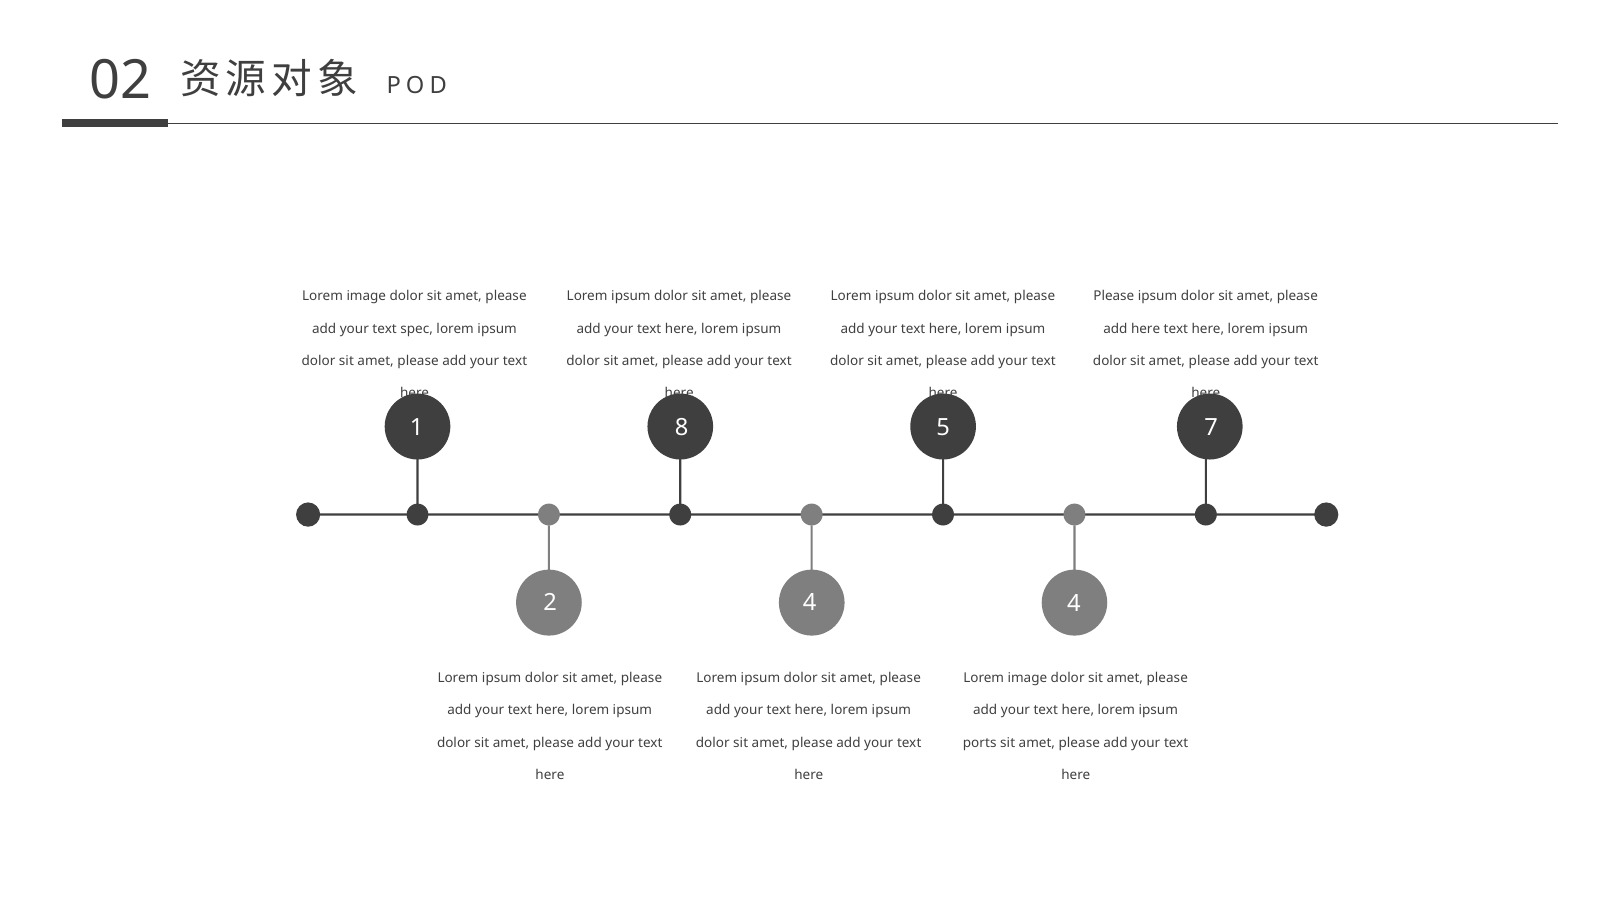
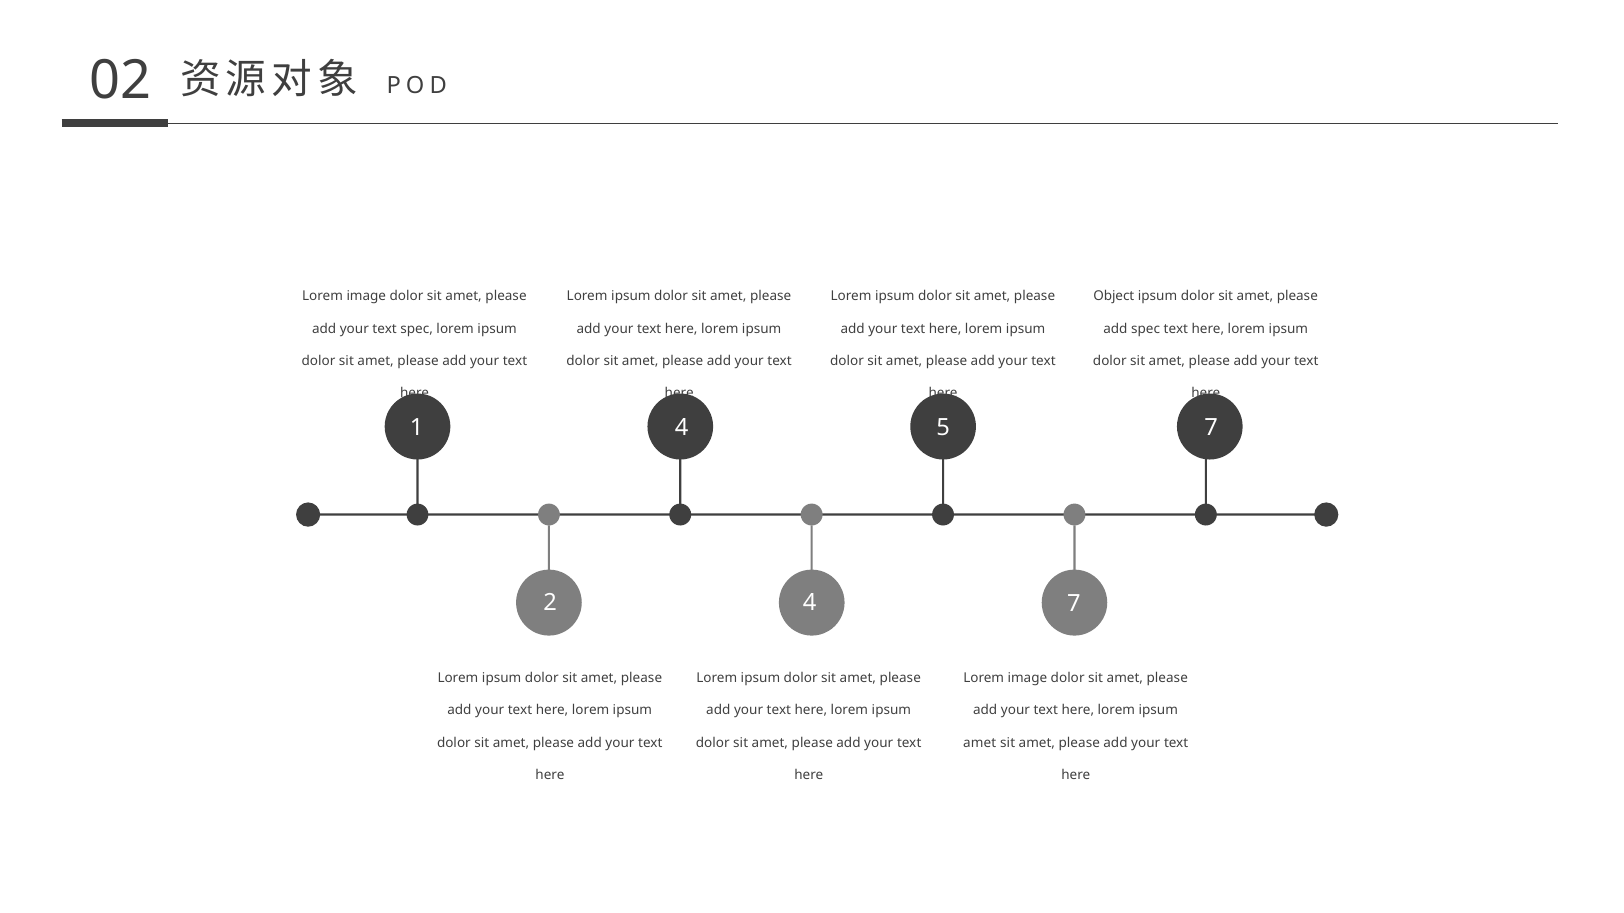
Please at (1114, 296): Please -> Object
add here: here -> spec
1 8: 8 -> 4
4 4: 4 -> 7
ports at (980, 743): ports -> amet
